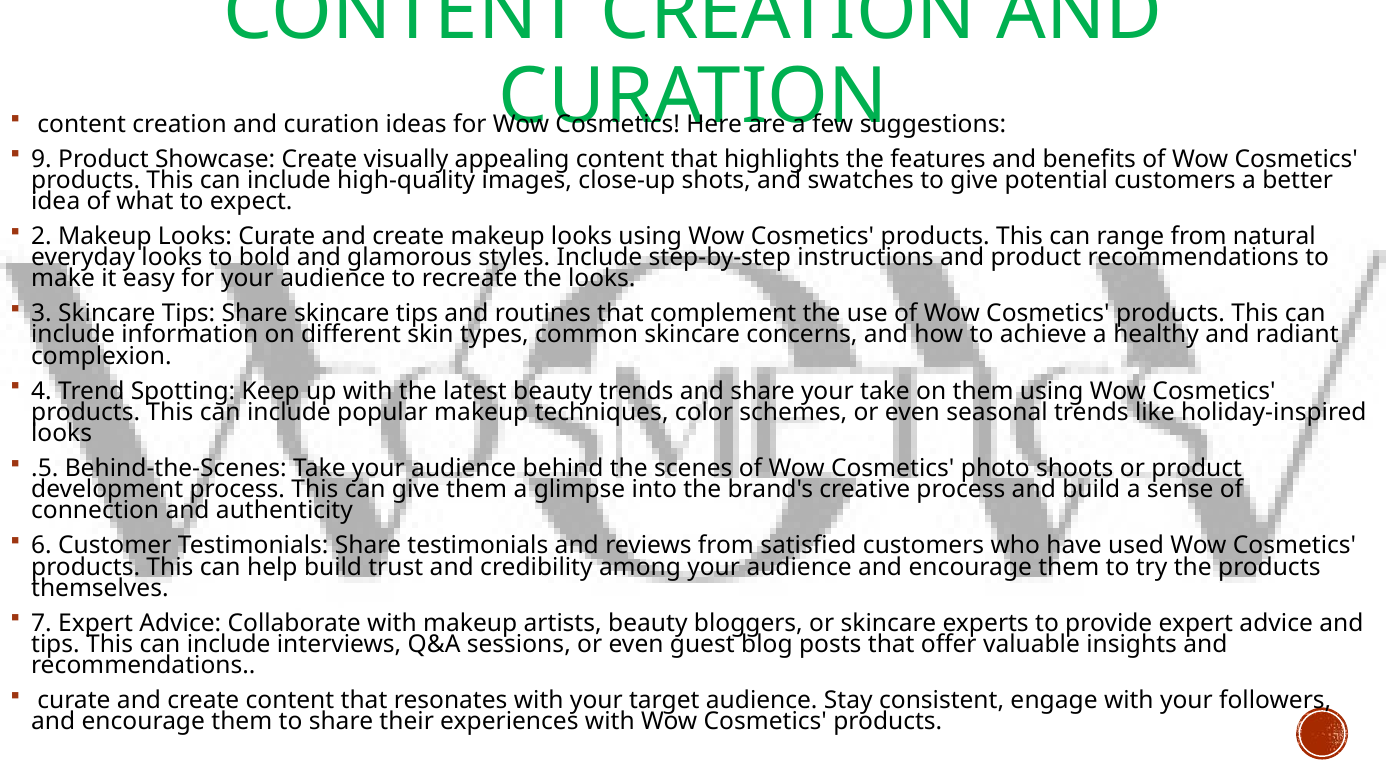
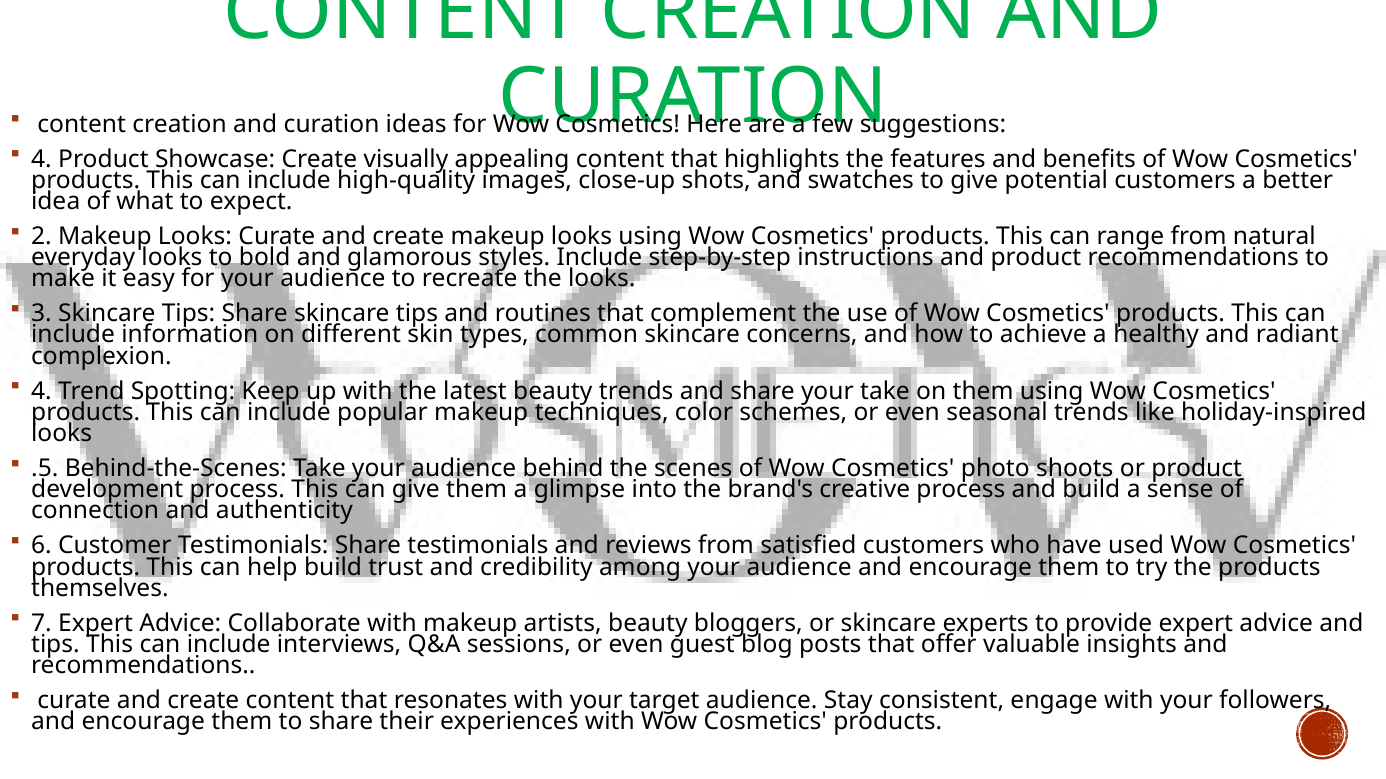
9 at (41, 159): 9 -> 4
